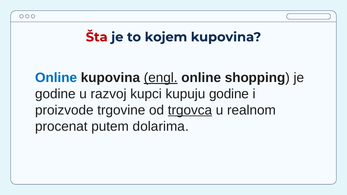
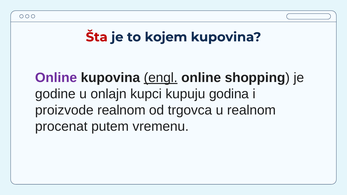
Online at (56, 78) colour: blue -> purple
razvoj: razvoj -> onlajn
kupuju godine: godine -> godina
proizvode trgovine: trgovine -> realnom
trgovca underline: present -> none
dolarima: dolarima -> vremenu
